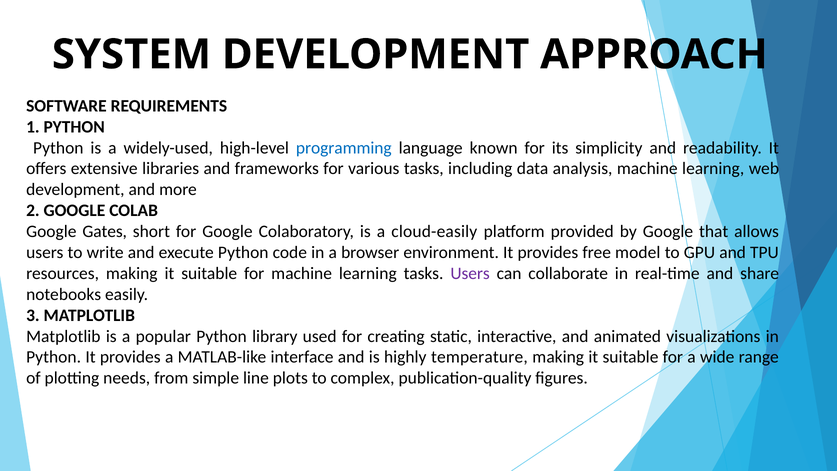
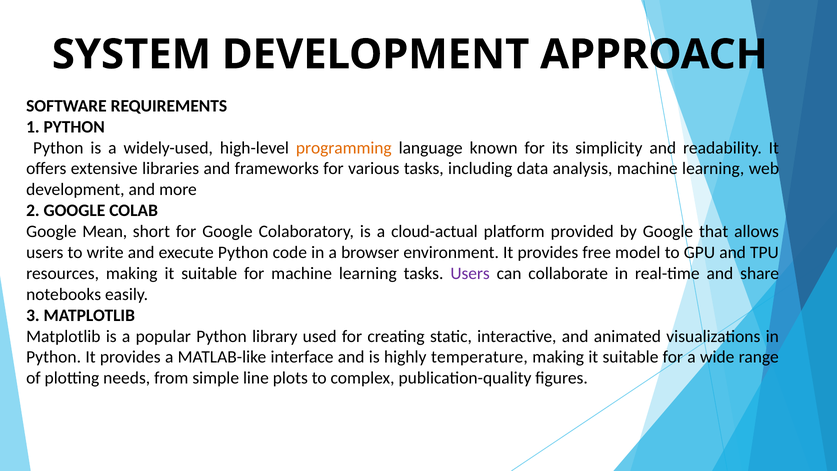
programming colour: blue -> orange
Gates: Gates -> Mean
cloud-easily: cloud-easily -> cloud-actual
